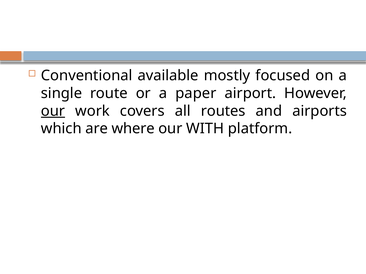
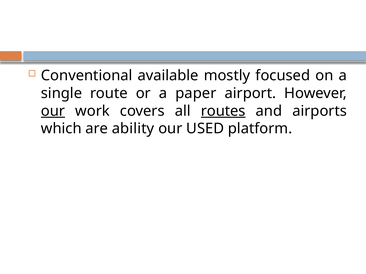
routes underline: none -> present
where: where -> ability
WITH: WITH -> USED
